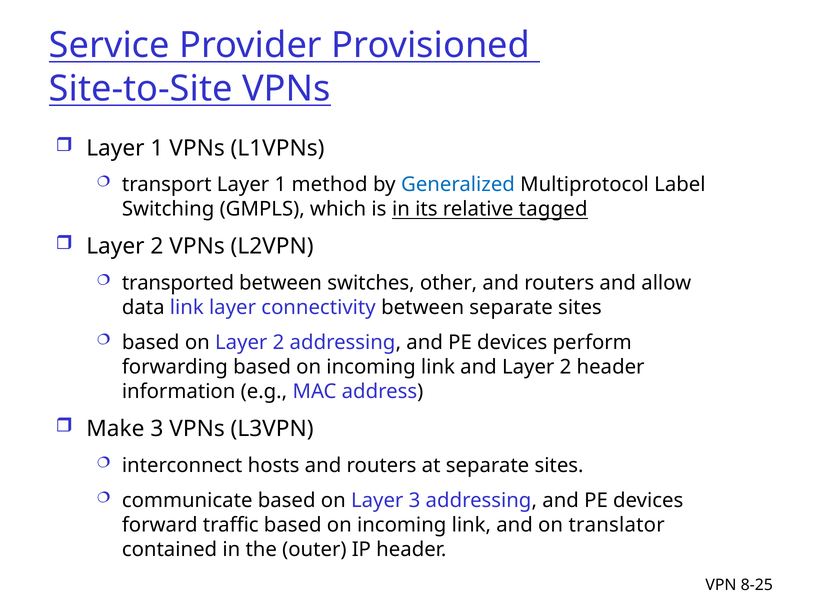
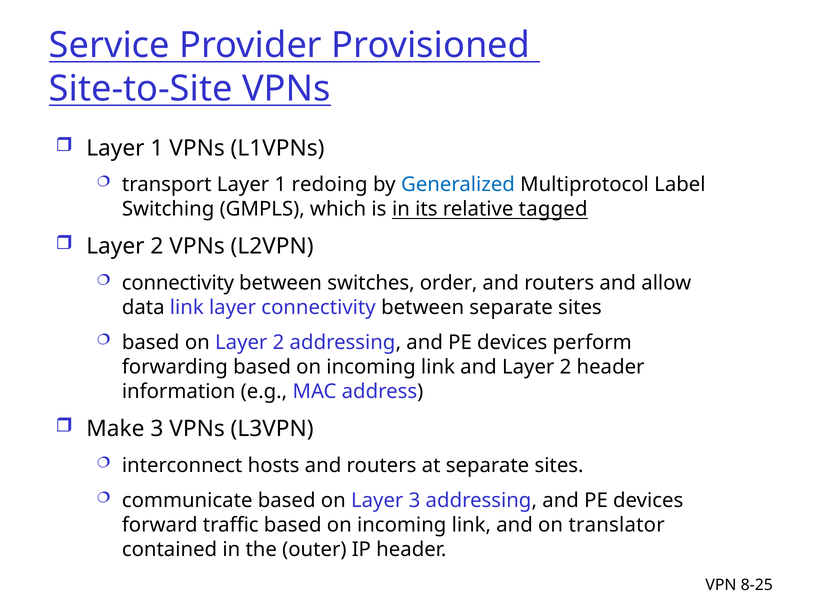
method: method -> redoing
transported at (178, 283): transported -> connectivity
other: other -> order
